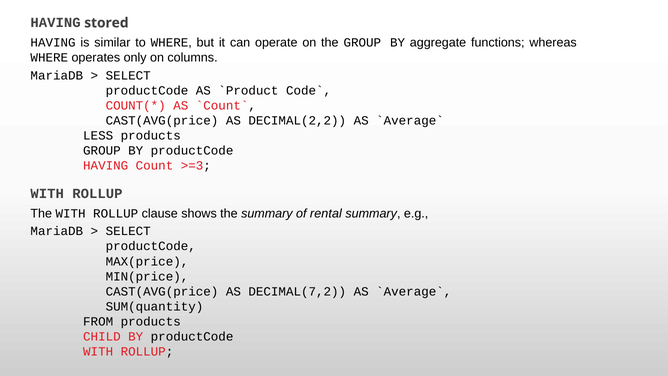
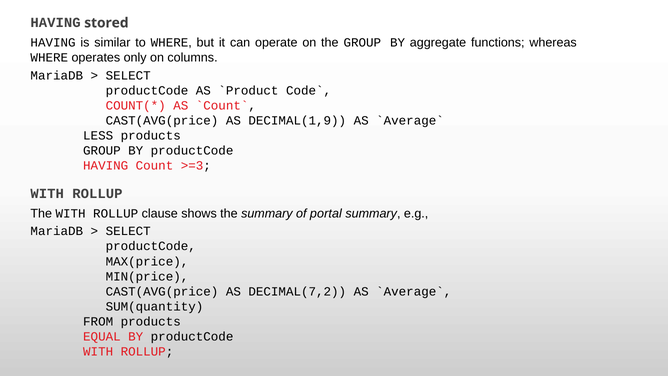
DECIMAL(2,2: DECIMAL(2,2 -> DECIMAL(1,9
rental: rental -> portal
CHILD: CHILD -> EQUAL
